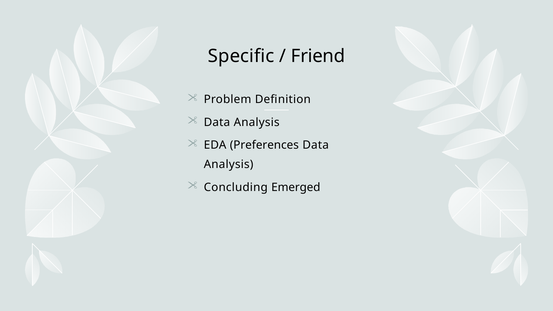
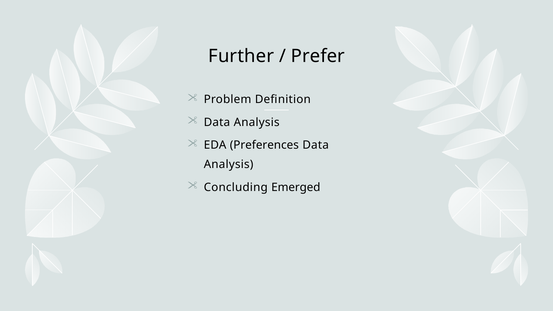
Specific: Specific -> Further
Friend: Friend -> Prefer
